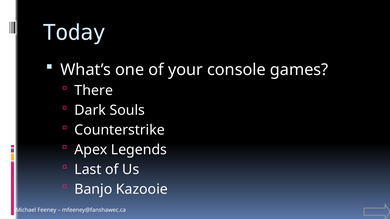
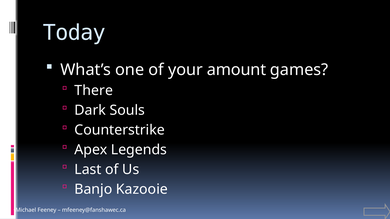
console: console -> amount
